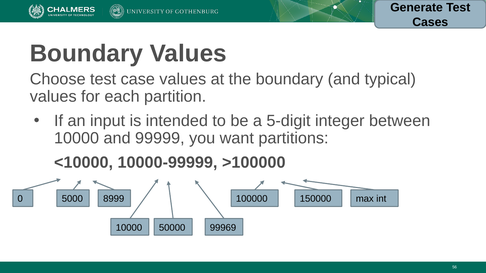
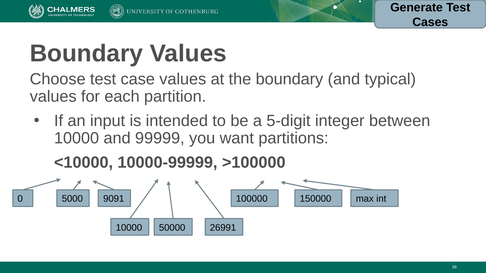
8999: 8999 -> 9091
99969: 99969 -> 26991
